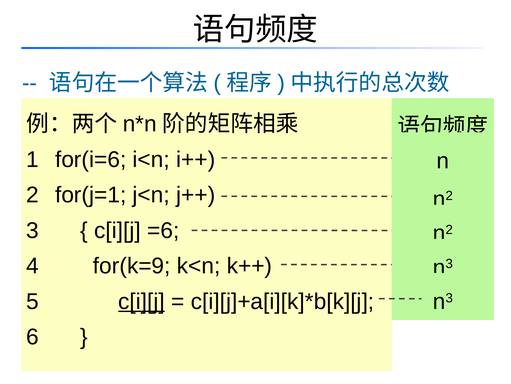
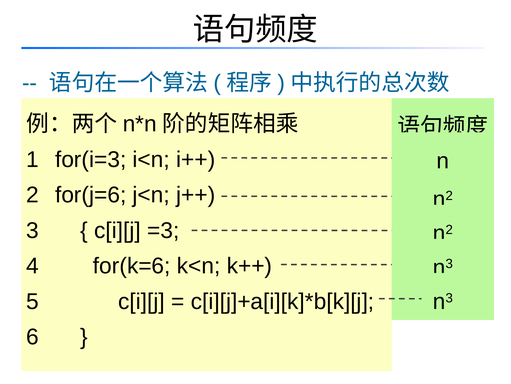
for(i=6: for(i=6 -> for(i=3
for(j=1: for(j=1 -> for(j=6
=6: =6 -> =3
for(k=9: for(k=9 -> for(k=6
c[i][j at (141, 301) underline: present -> none
